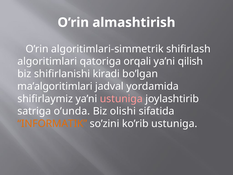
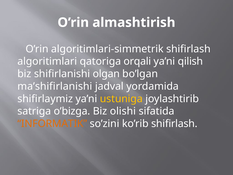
kiradi: kiradi -> olgan
ma’algoritimlari: ma’algoritimlari -> ma’shifirlanishi
ustuniga at (121, 99) colour: pink -> yellow
o’unda: o’unda -> o’bizga
ko’rib ustuniga: ustuniga -> shifirlash
